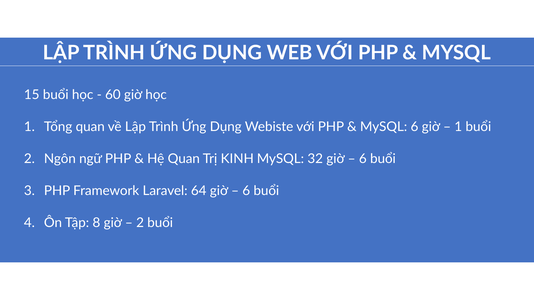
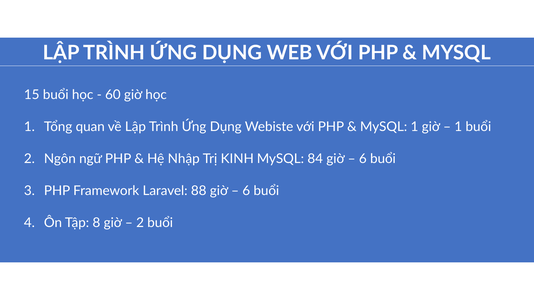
MySQL 6: 6 -> 1
Hệ Quan: Quan -> Nhập
32: 32 -> 84
64: 64 -> 88
